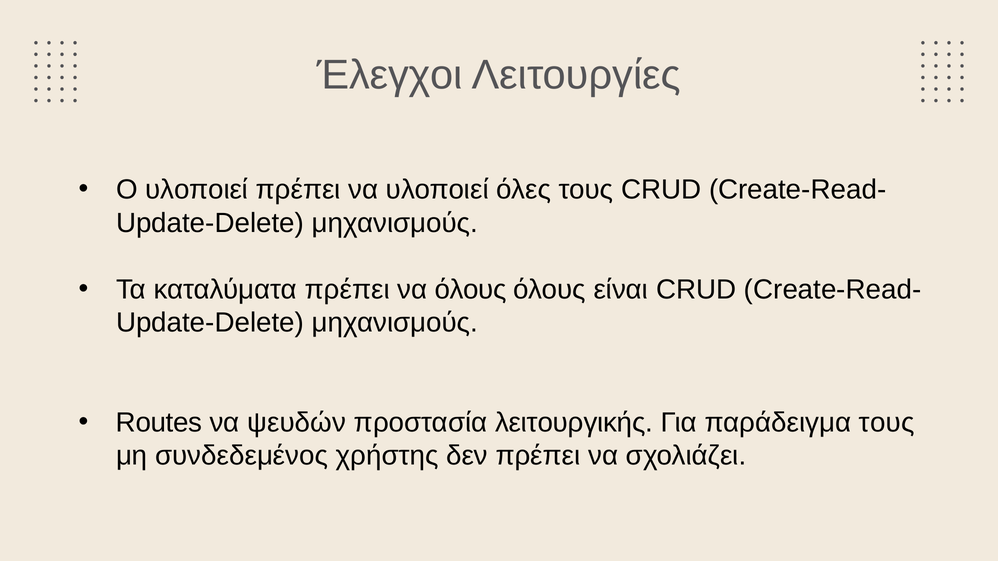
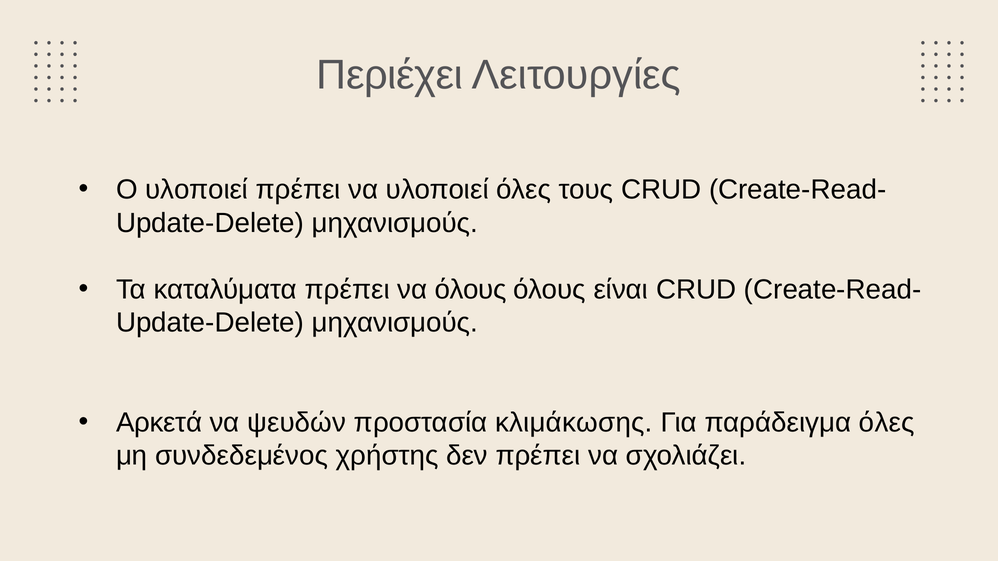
Έλεγχοι: Έλεγχοι -> Περιέχει
Routes: Routes -> Αρκετά
λειτουργικής: λειτουργικής -> κλιμάκωσης
παράδειγμα τους: τους -> όλες
